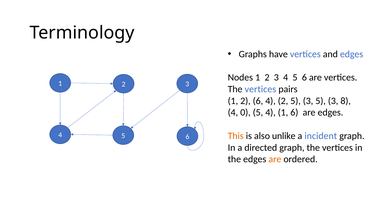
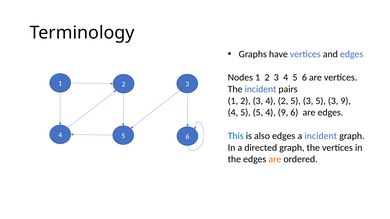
vertices at (260, 89): vertices -> incident
6 at (258, 101): 6 -> 3
3 8: 8 -> 9
0 at (245, 113): 0 -> 5
4 1: 1 -> 9
This colour: orange -> blue
also unlike: unlike -> edges
